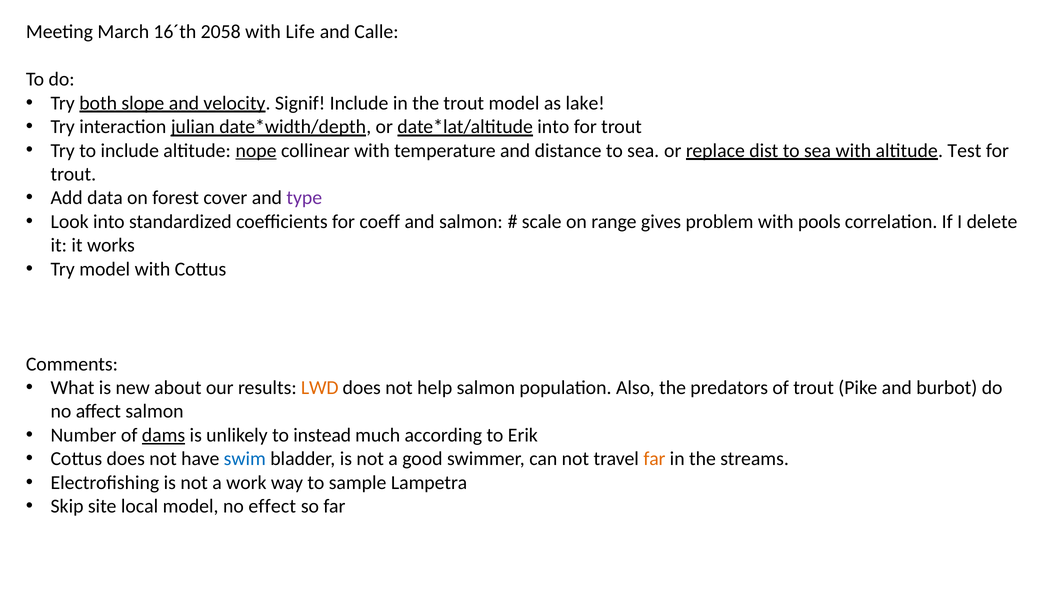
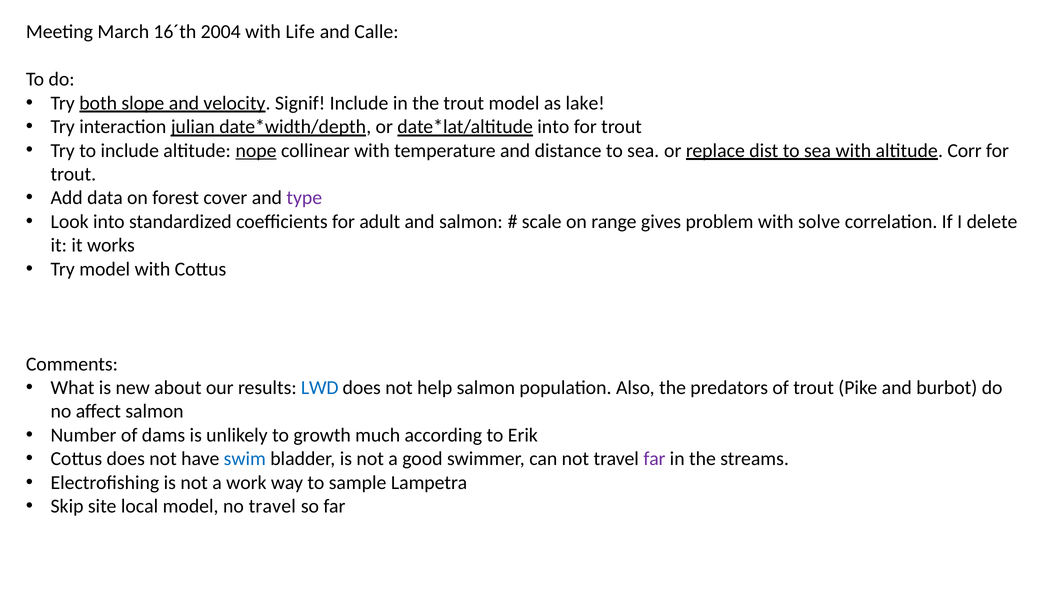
2058: 2058 -> 2004
Test: Test -> Corr
coeff: coeff -> adult
pools: pools -> solve
LWD colour: orange -> blue
dams underline: present -> none
instead: instead -> growth
far at (654, 459) colour: orange -> purple
no effect: effect -> travel
